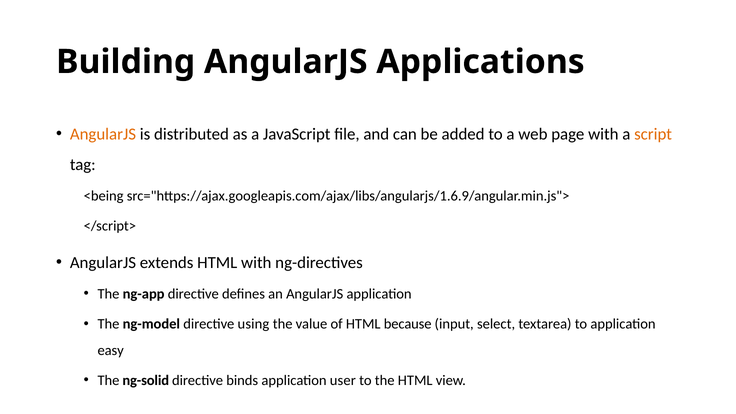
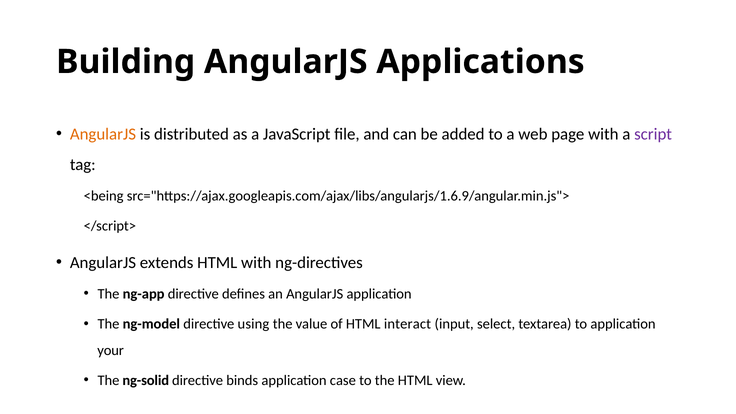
script colour: orange -> purple
because: because -> interact
easy: easy -> your
user: user -> case
